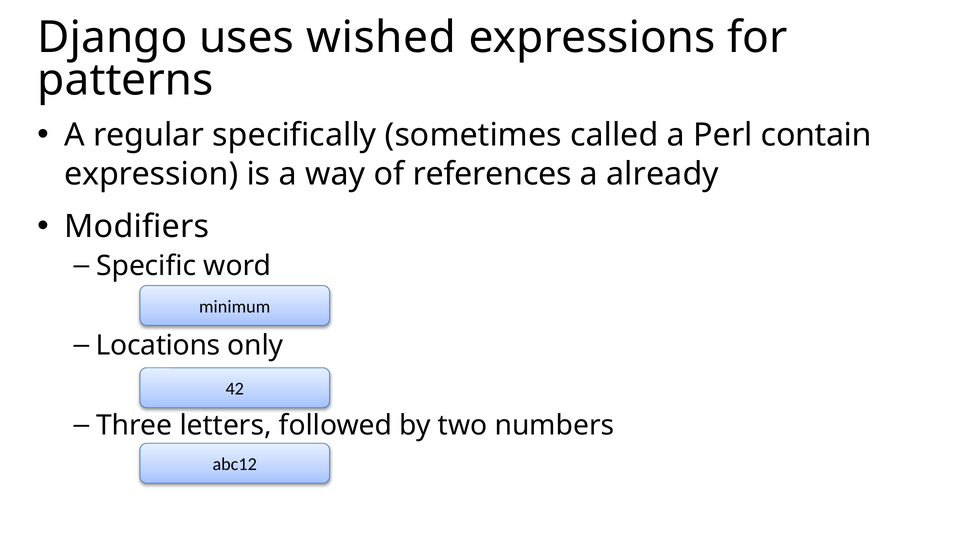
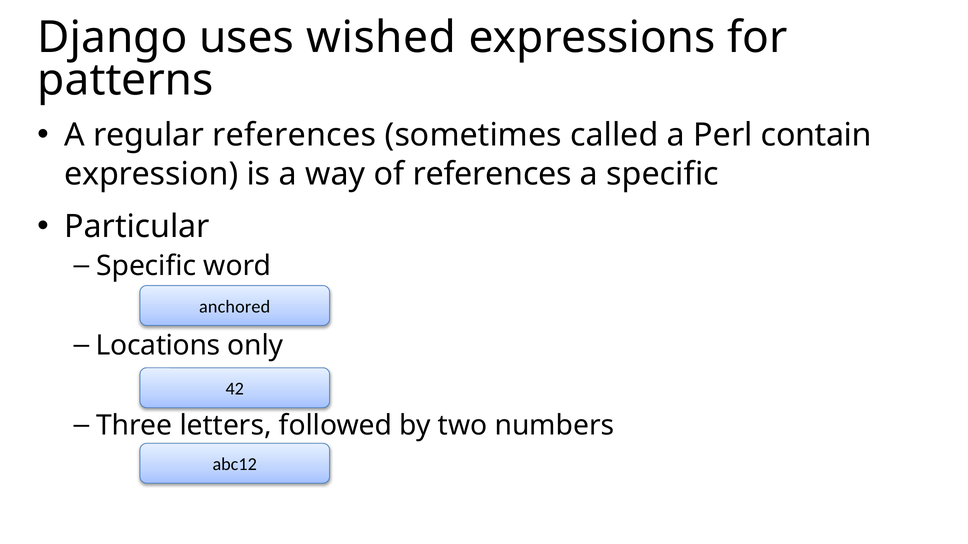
regular specifically: specifically -> references
a already: already -> specific
Modifiers: Modifiers -> Particular
minimum: minimum -> anchored
